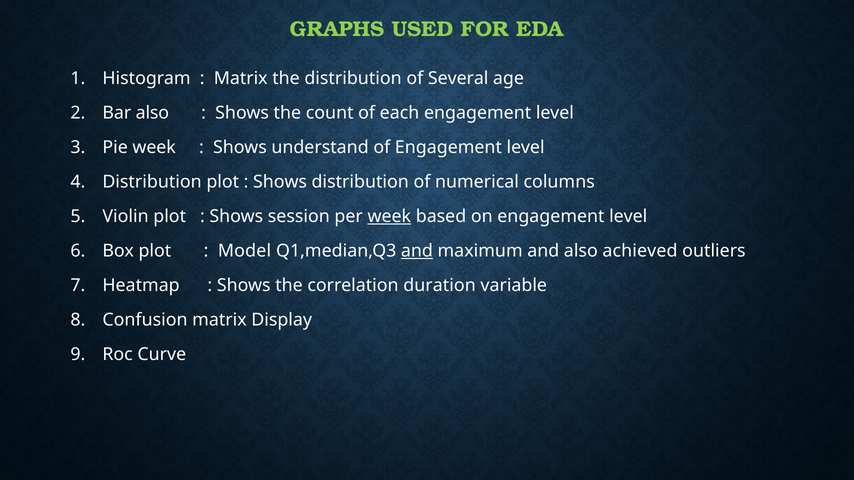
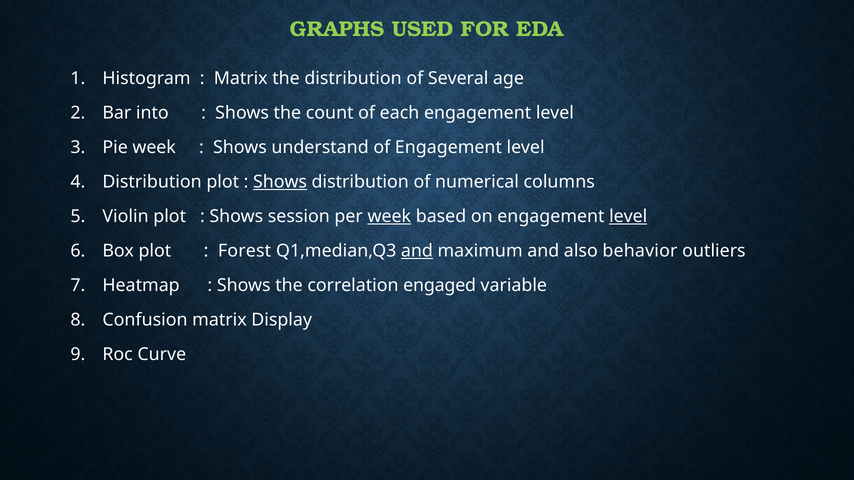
Bar also: also -> into
Shows at (280, 182) underline: none -> present
level at (628, 217) underline: none -> present
Model: Model -> Forest
achieved: achieved -> behavior
duration: duration -> engaged
